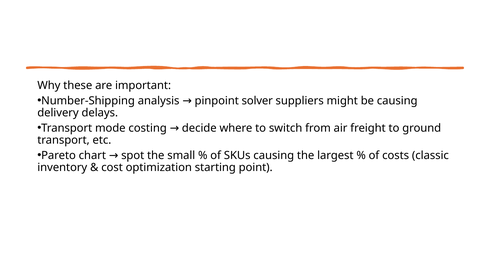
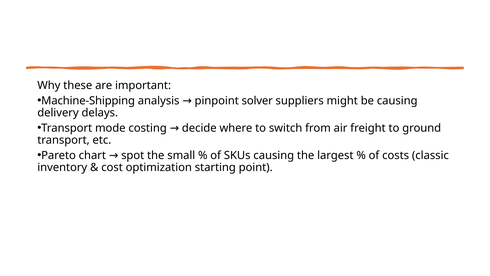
Number-Shipping: Number-Shipping -> Machine-Shipping
